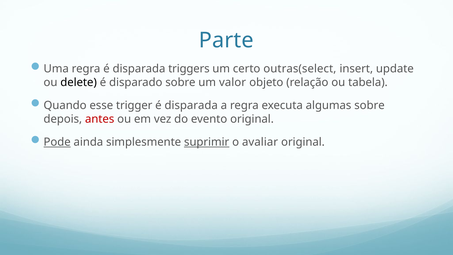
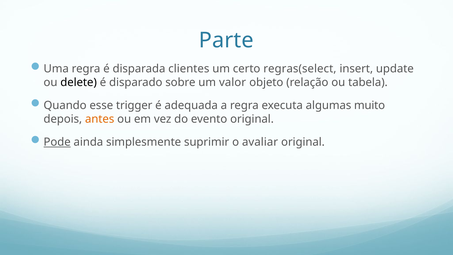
triggers: triggers -> clientes
outras(select: outras(select -> regras(select
disparada at (191, 105): disparada -> adequada
algumas sobre: sobre -> muito
antes colour: red -> orange
suprimir underline: present -> none
